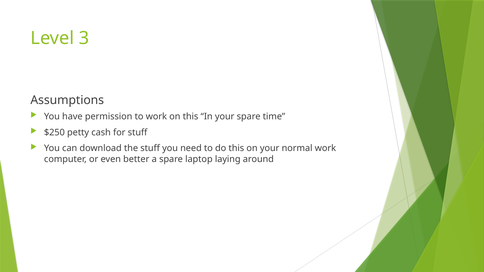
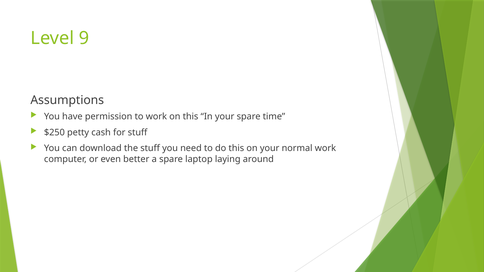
3: 3 -> 9
